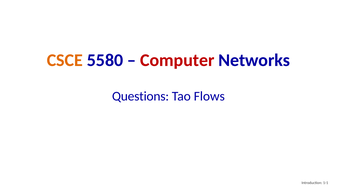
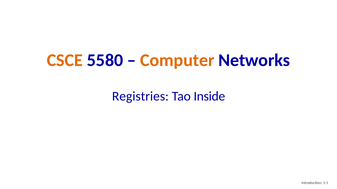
Computer colour: red -> orange
Questions: Questions -> Registries
Flows: Flows -> Inside
